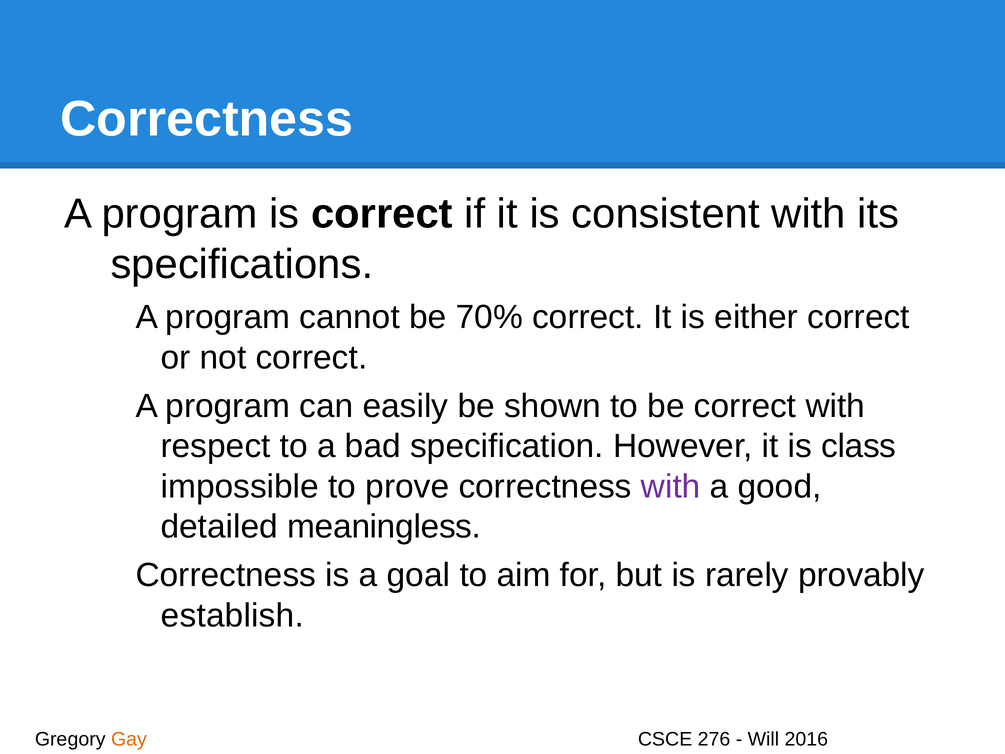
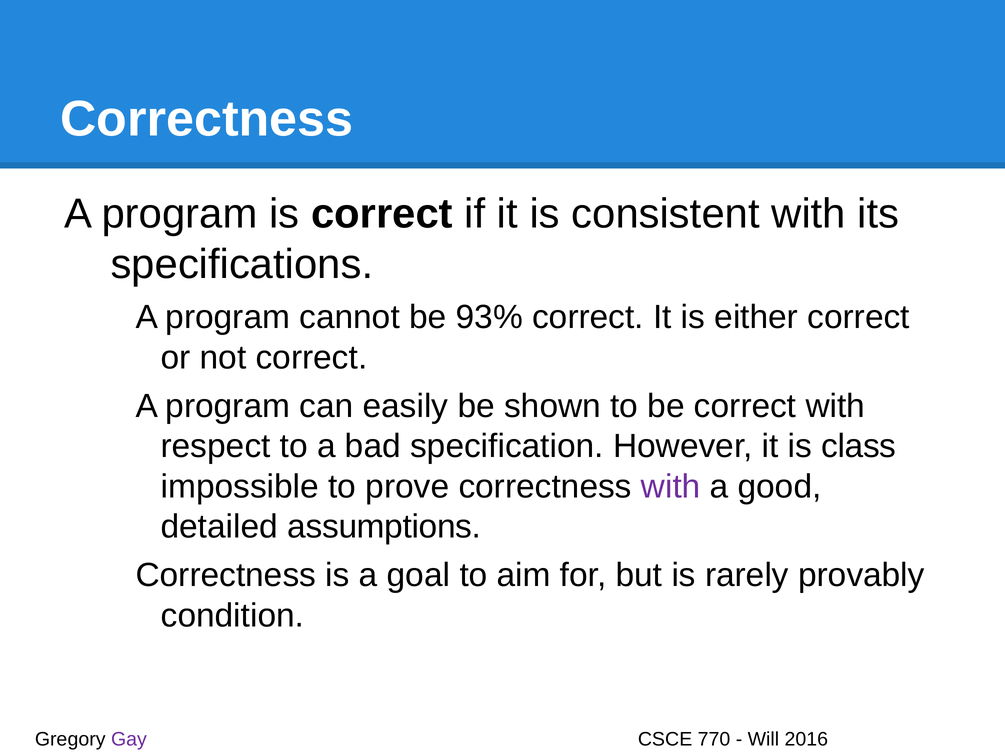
70%: 70% -> 93%
meaningless: meaningless -> assumptions
establish: establish -> condition
Gay colour: orange -> purple
276: 276 -> 770
